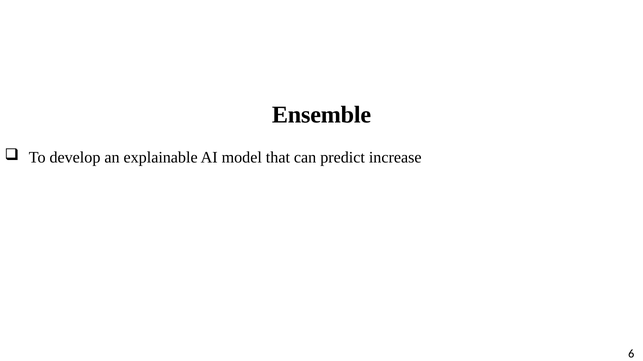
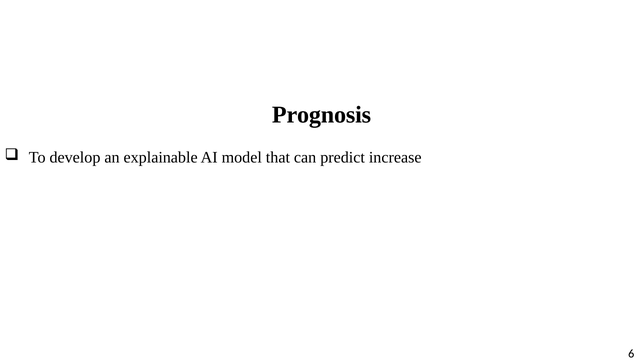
Ensemble: Ensemble -> Prognosis
